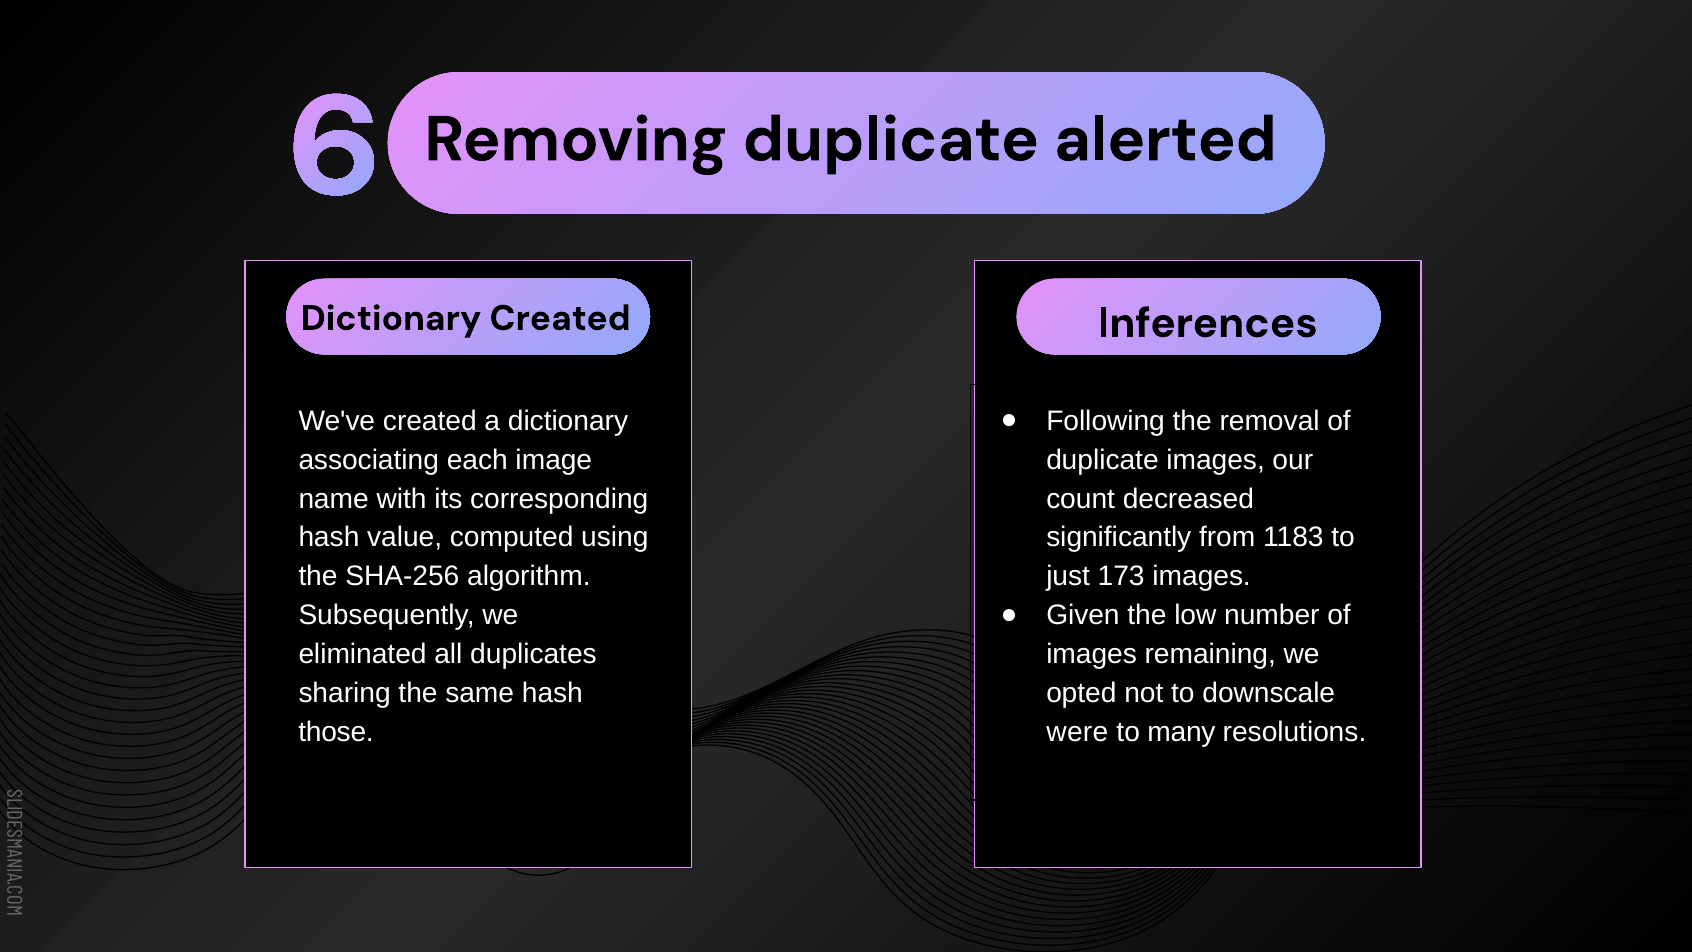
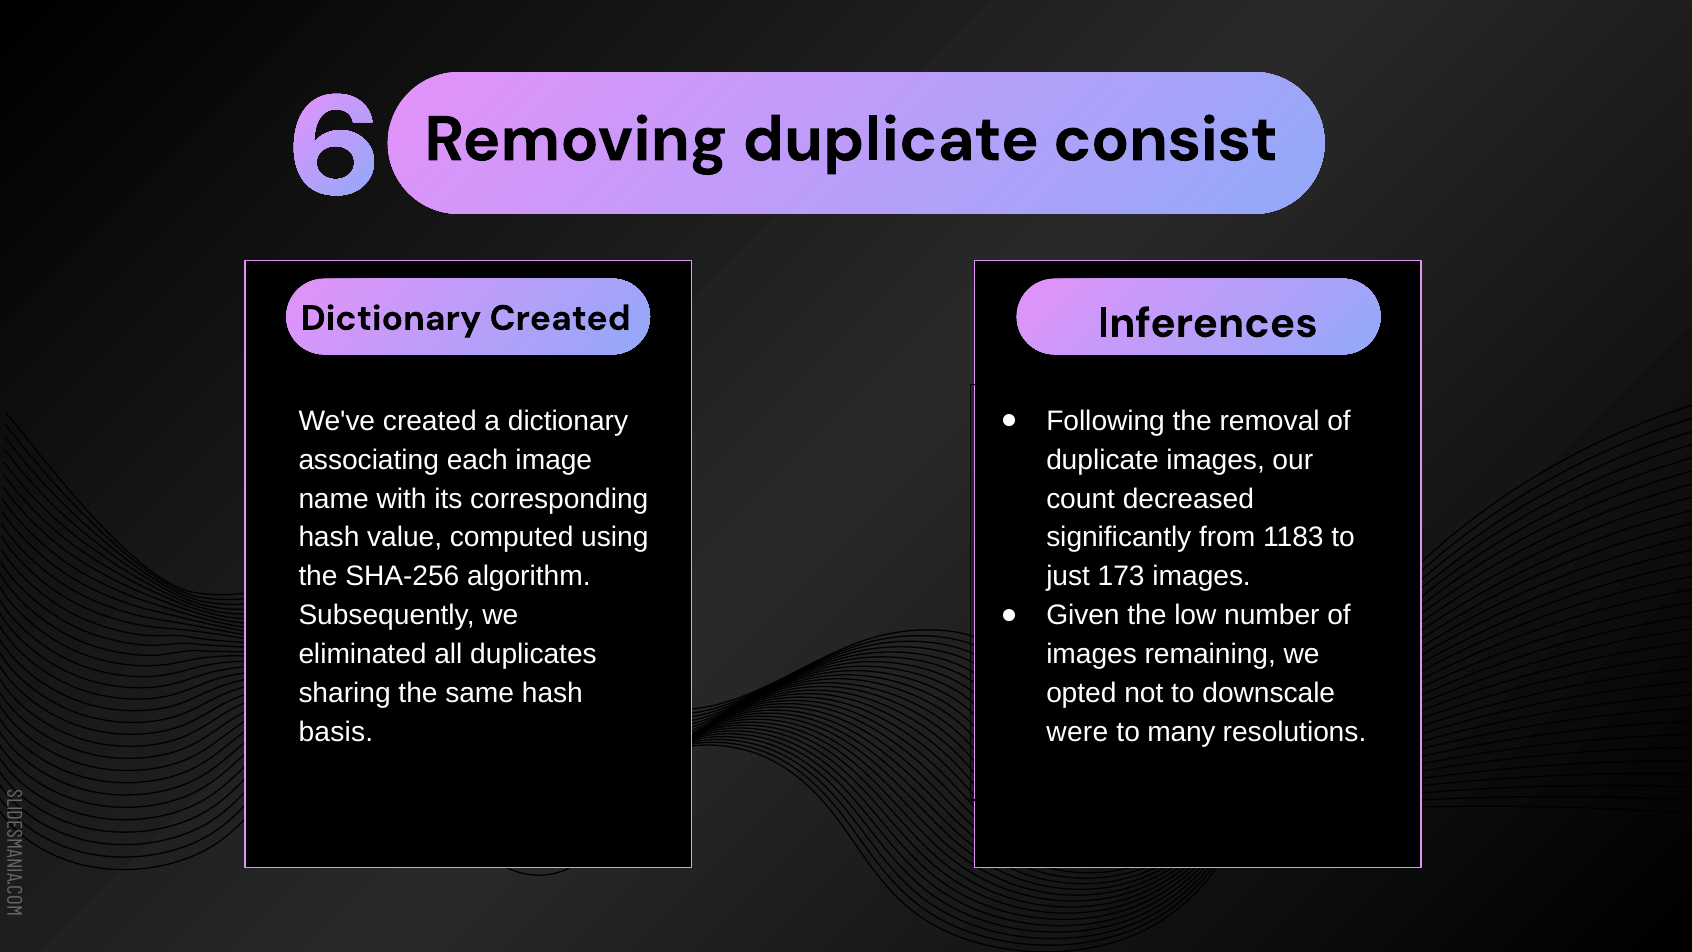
alerted: alerted -> consist
those: those -> basis
